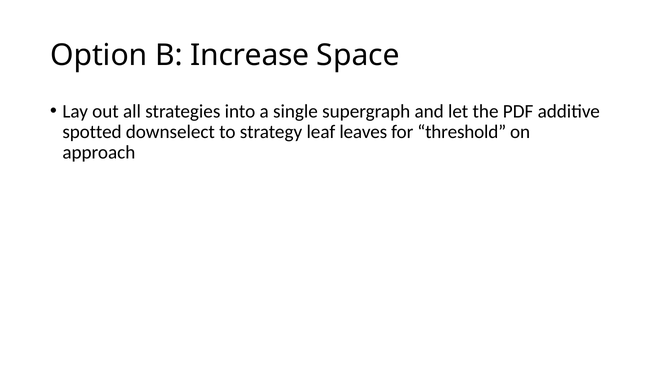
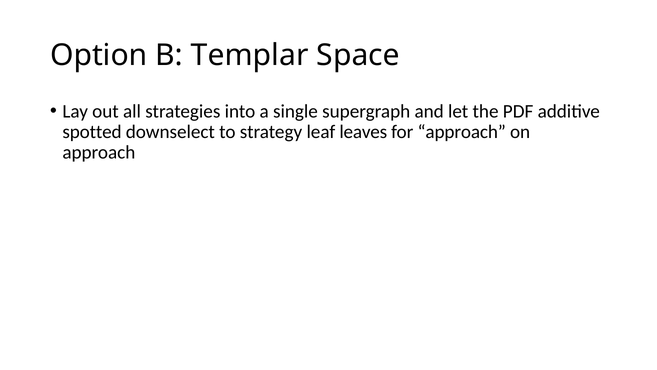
Increase: Increase -> Templar
for threshold: threshold -> approach
